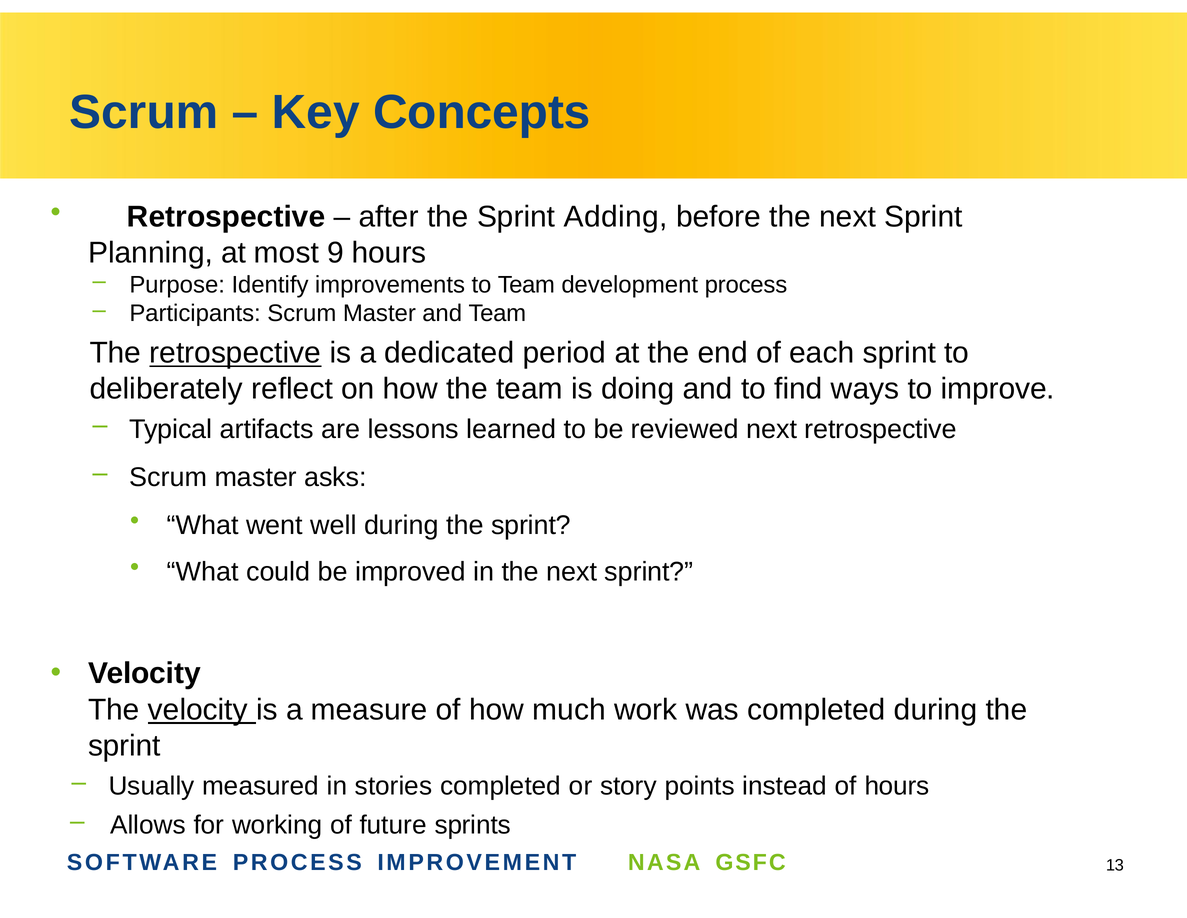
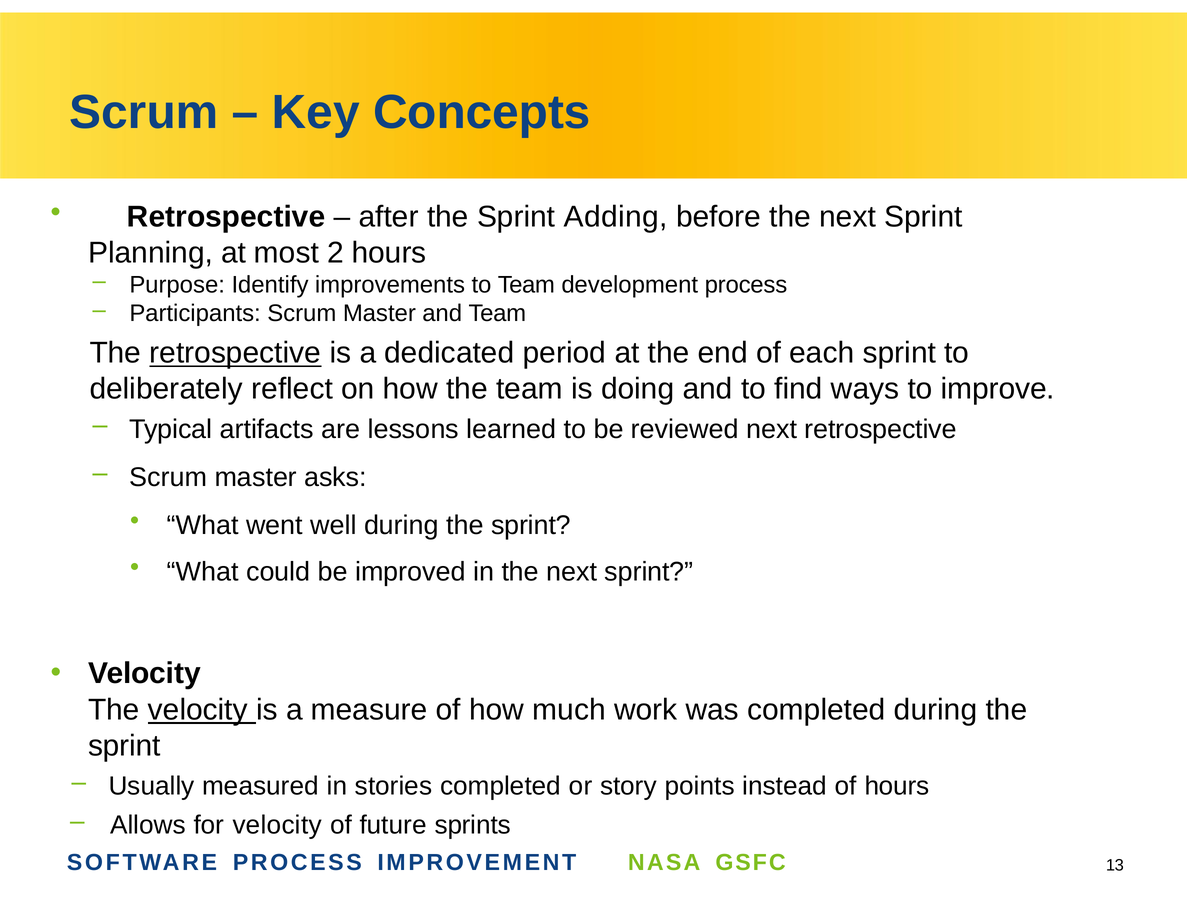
9: 9 -> 2
for working: working -> velocity
